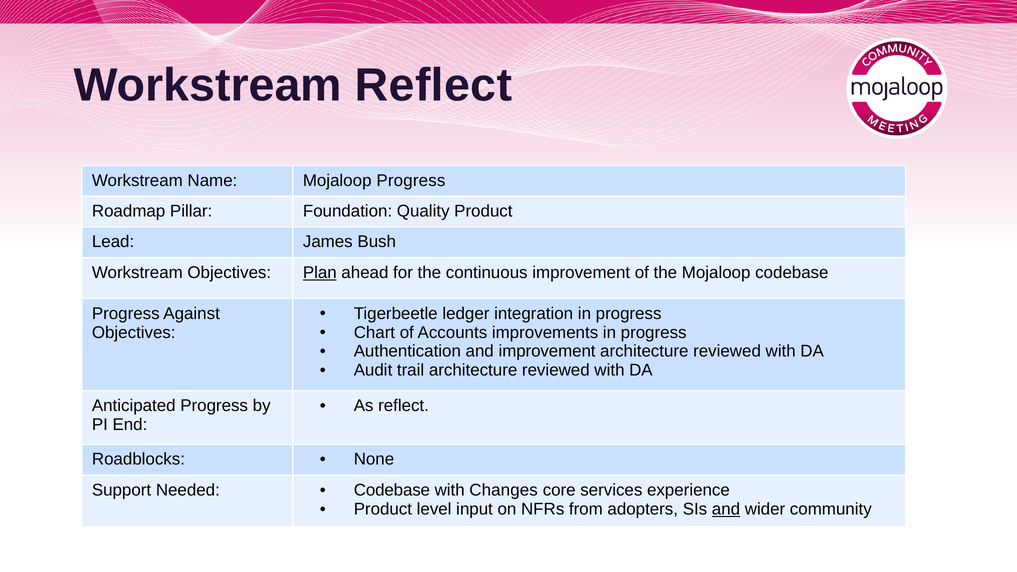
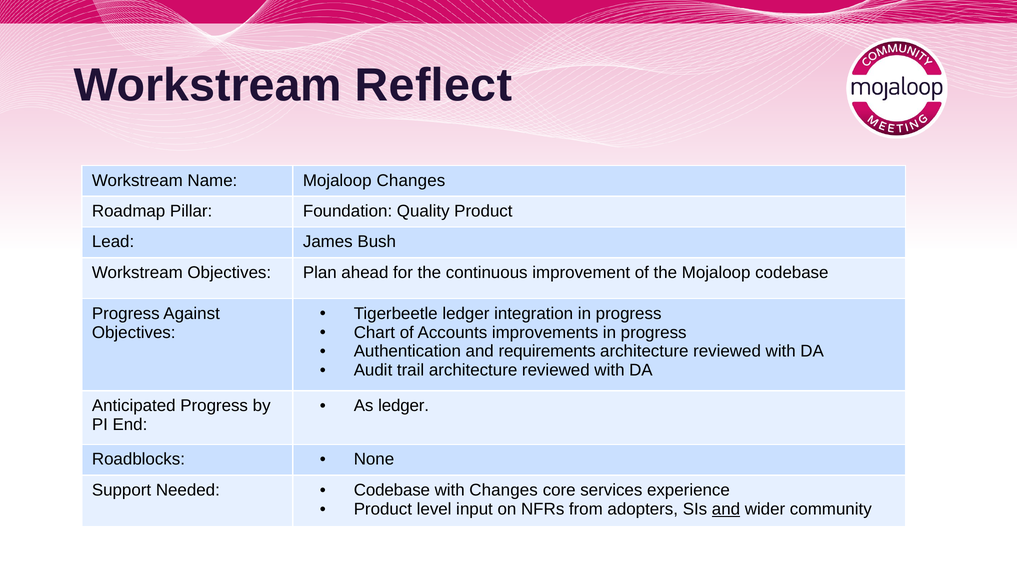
Mojaloop Progress: Progress -> Changes
Plan underline: present -> none
and improvement: improvement -> requirements
As reflect: reflect -> ledger
